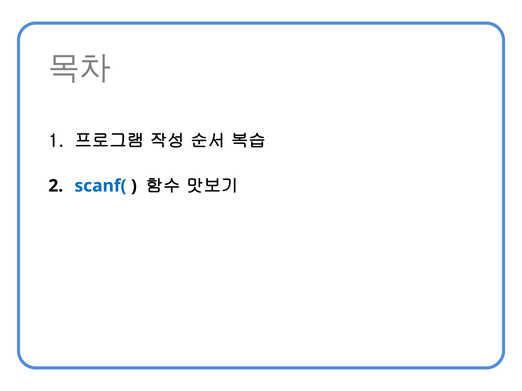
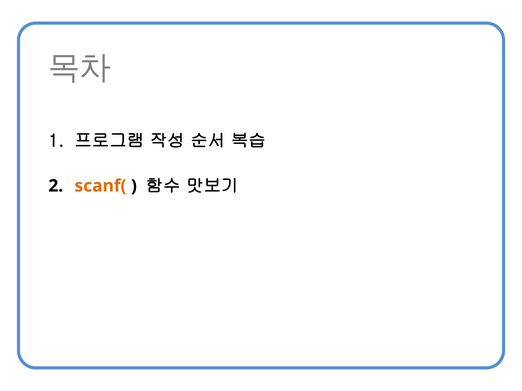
scanf( colour: blue -> orange
